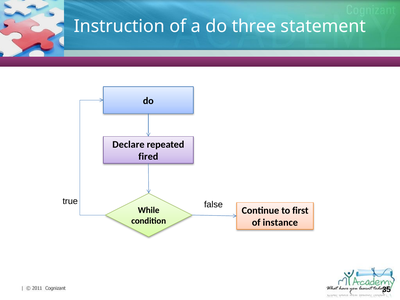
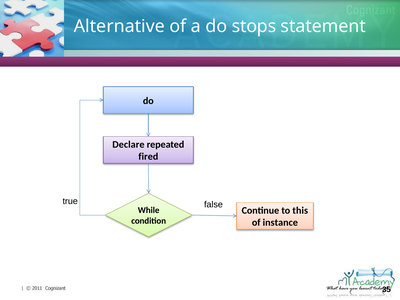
Instruction: Instruction -> Alternative
three: three -> stops
first: first -> this
